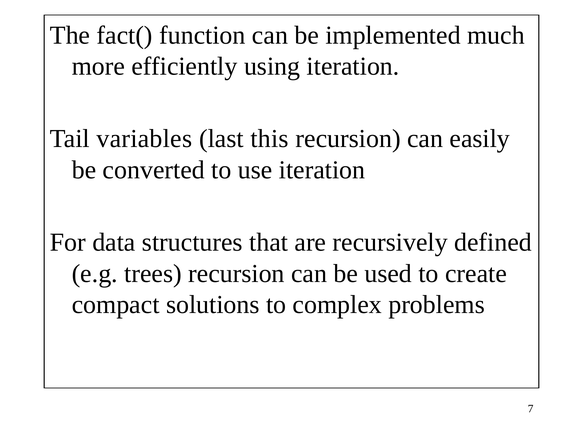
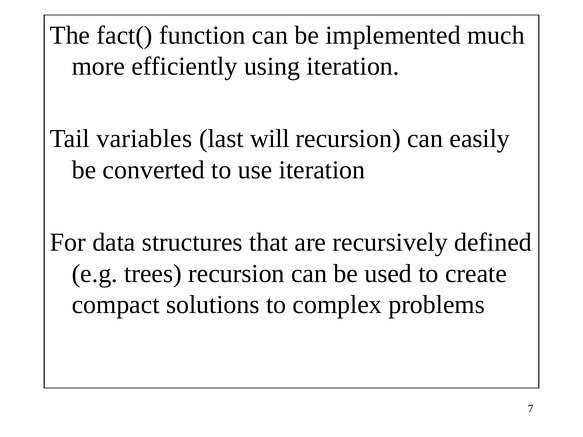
this: this -> will
